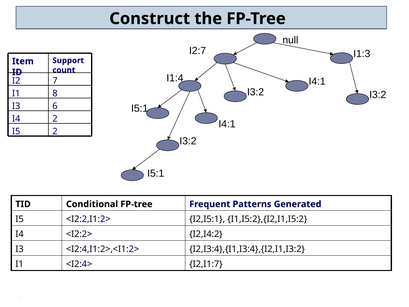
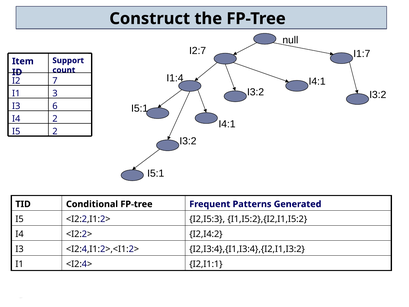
I1:3: I1:3 -> I1:7
8: 8 -> 3
I2,I5:1: I2,I5:1 -> I2,I5:3
I2,I1:7: I2,I1:7 -> I2,I1:1
